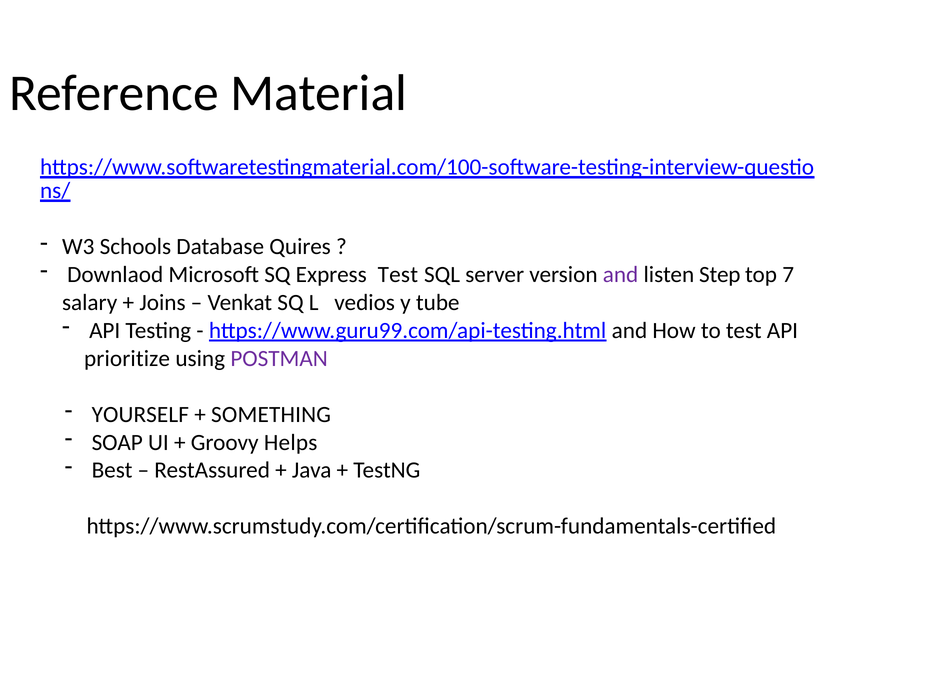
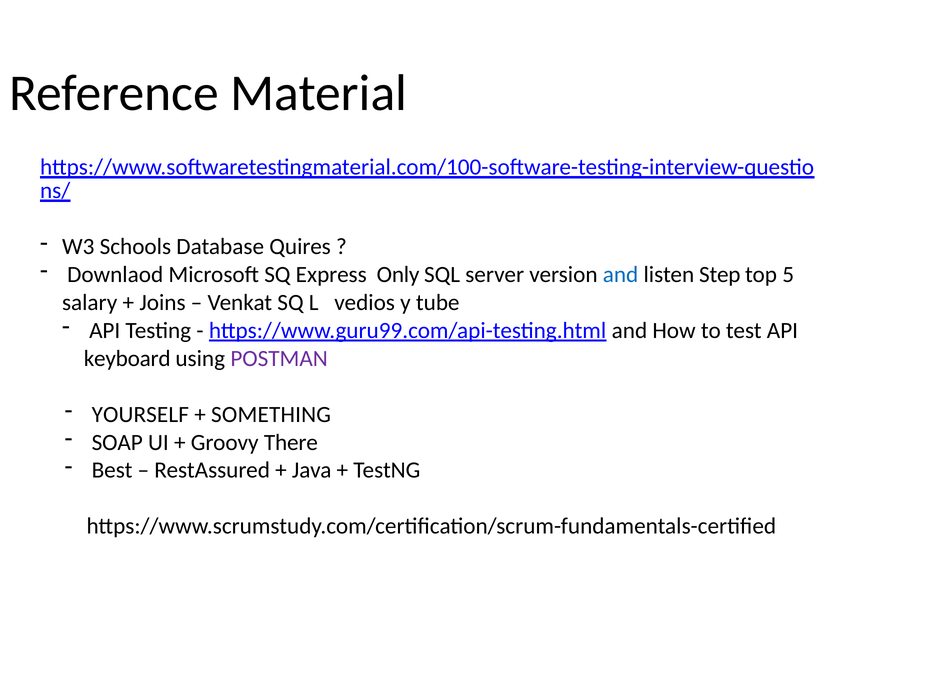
Express Test: Test -> Only
and at (621, 275) colour: purple -> blue
7: 7 -> 5
prioritize: prioritize -> keyboard
Helps: Helps -> There
